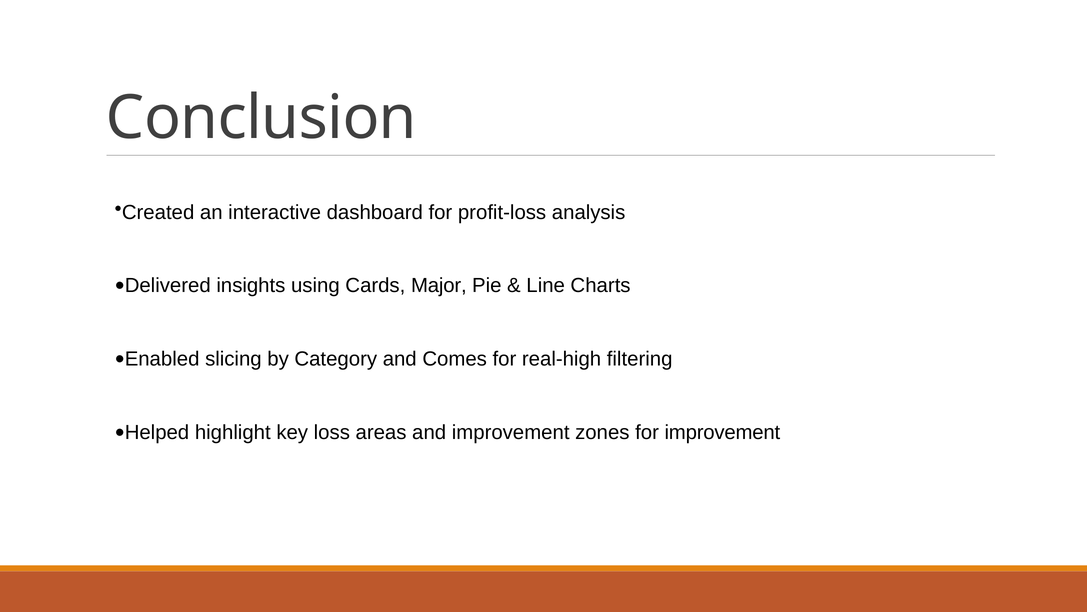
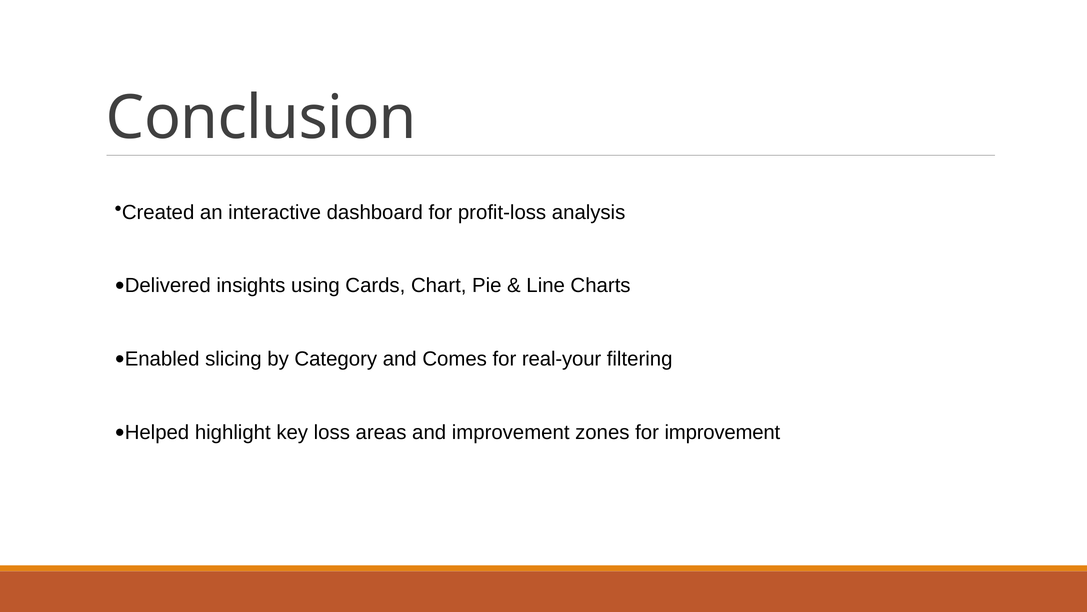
Major: Major -> Chart
real-high: real-high -> real-your
